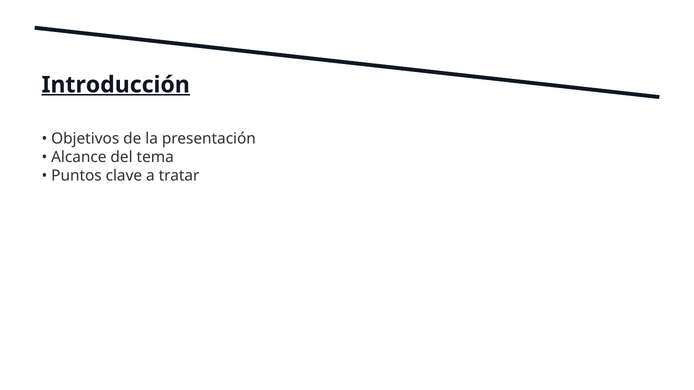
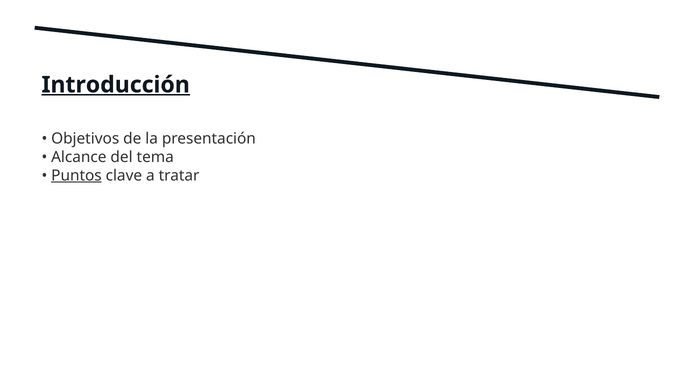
Puntos underline: none -> present
